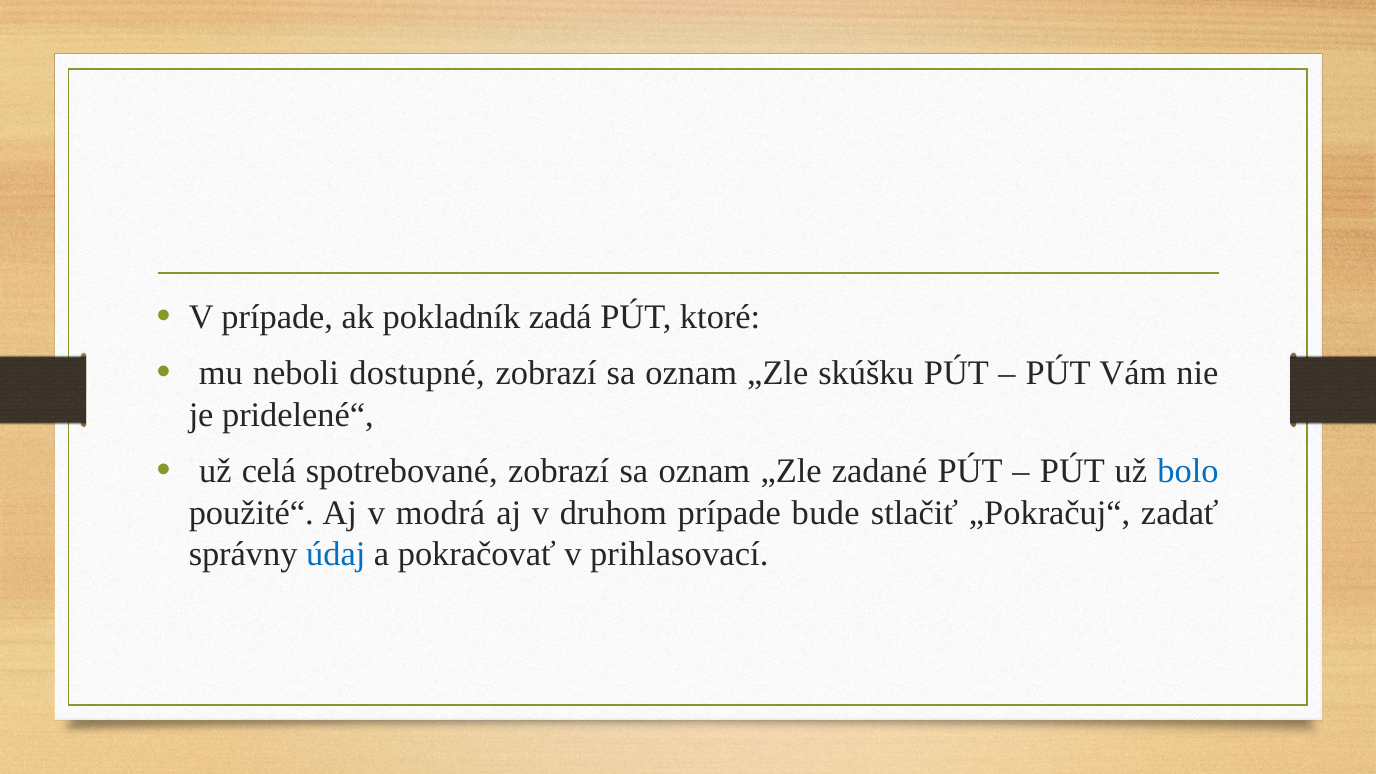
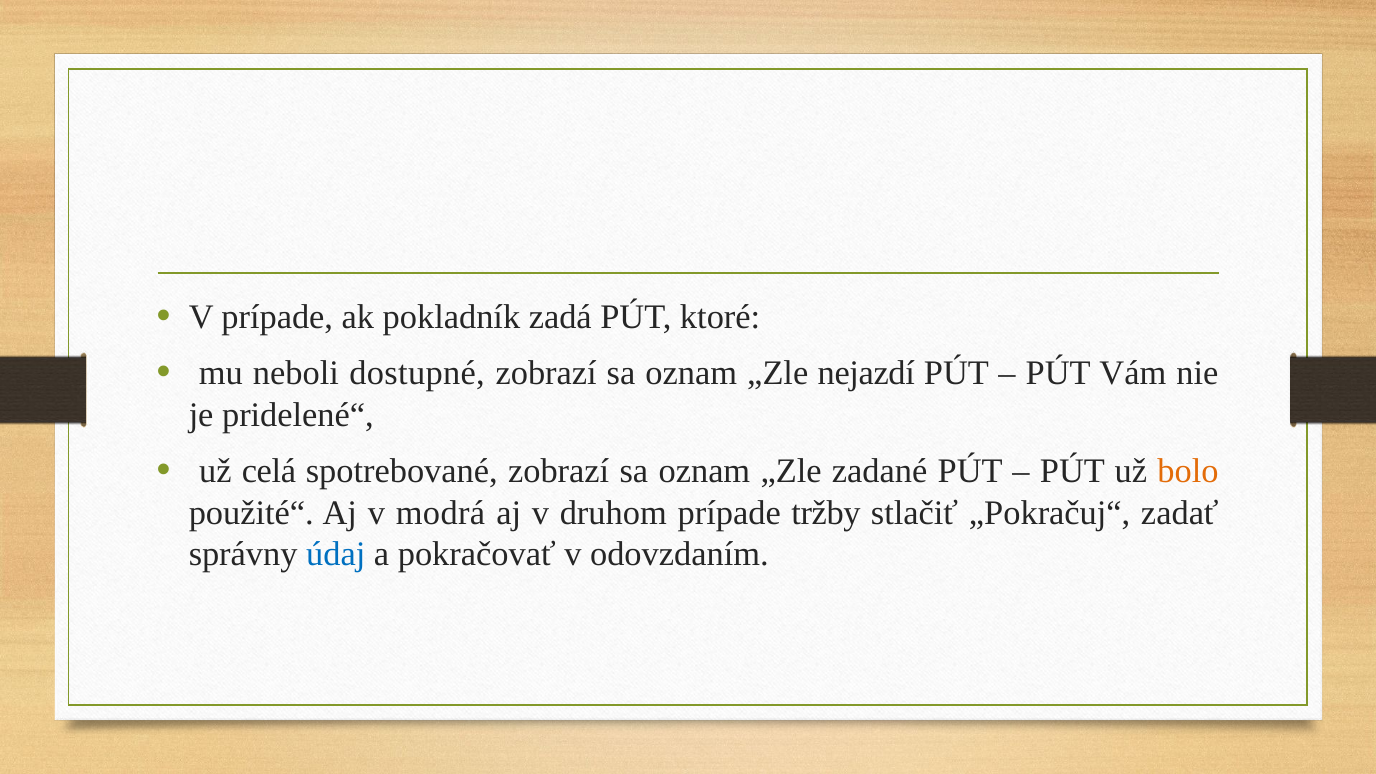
skúšku: skúšku -> nejazdí
bolo colour: blue -> orange
bude: bude -> tržby
prihlasovací: prihlasovací -> odovzdaním
